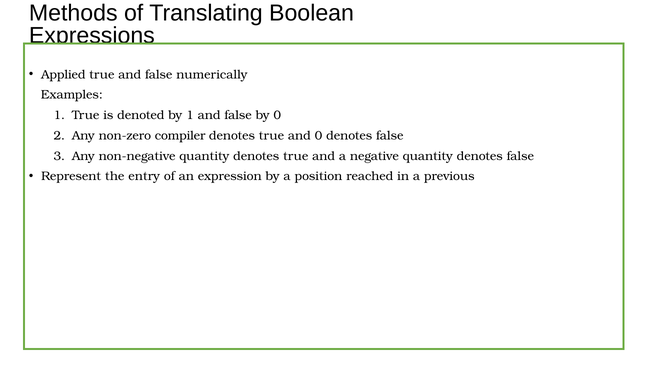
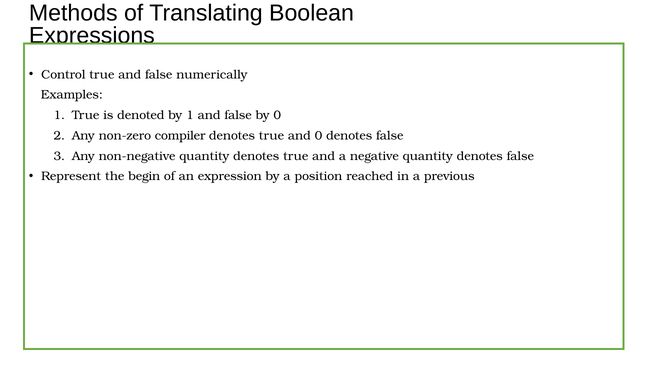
Applied: Applied -> Control
entry: entry -> begin
